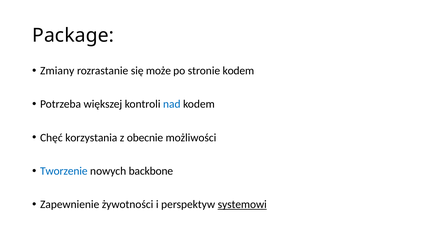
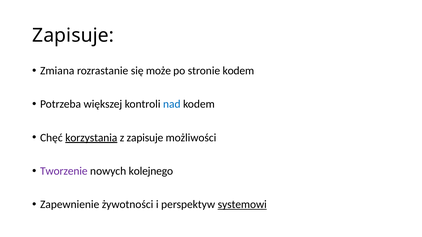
Package at (73, 35): Package -> Zapisuje
Zmiany: Zmiany -> Zmiana
korzystania underline: none -> present
z obecnie: obecnie -> zapisuje
Tworzenie colour: blue -> purple
backbone: backbone -> kolejnego
